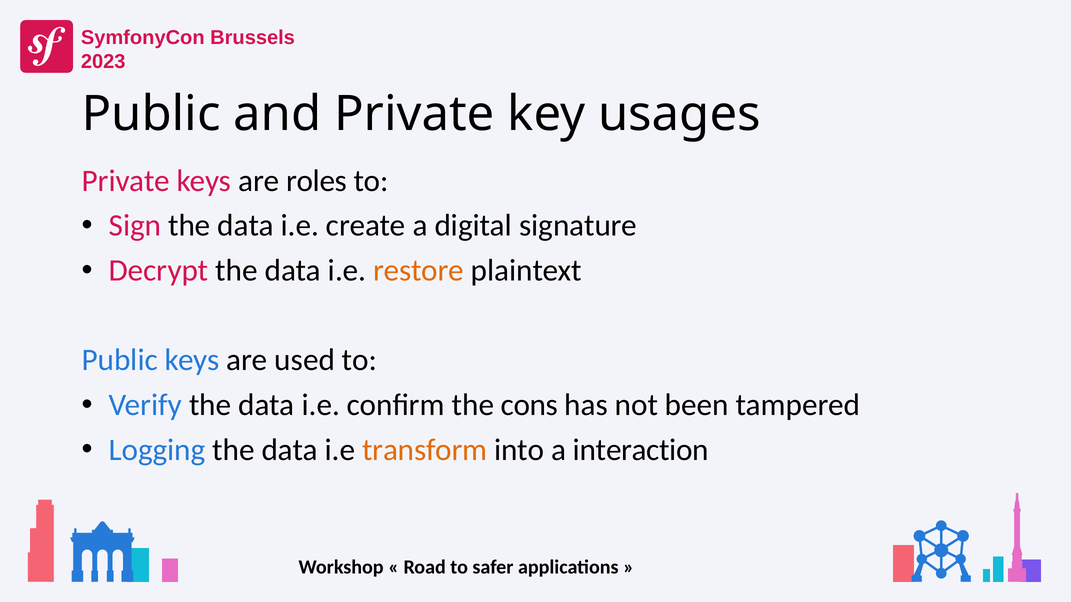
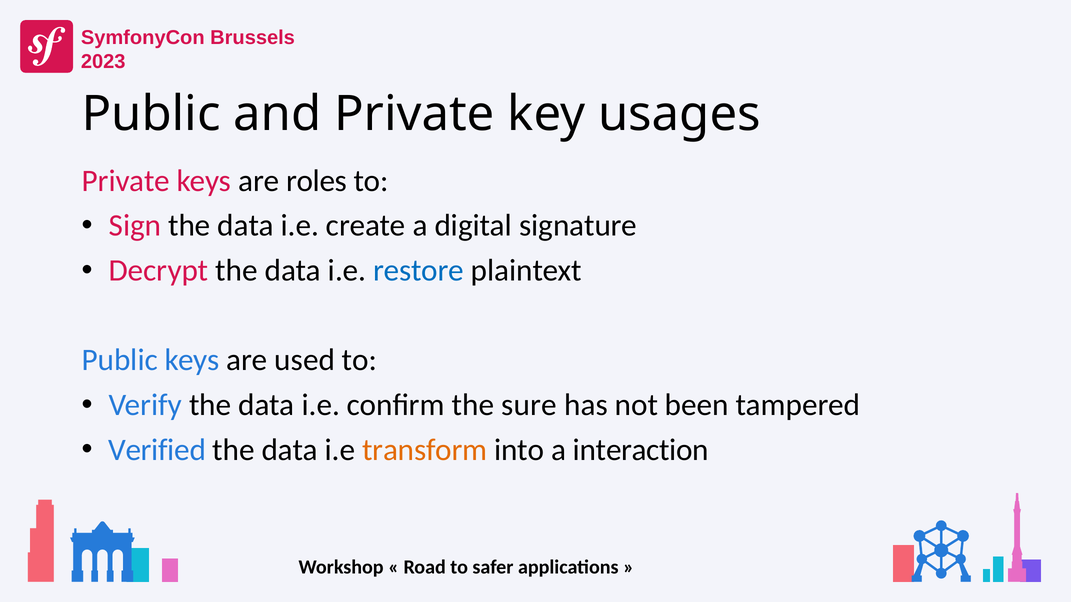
restore colour: orange -> blue
cons: cons -> sure
Logging: Logging -> Verified
